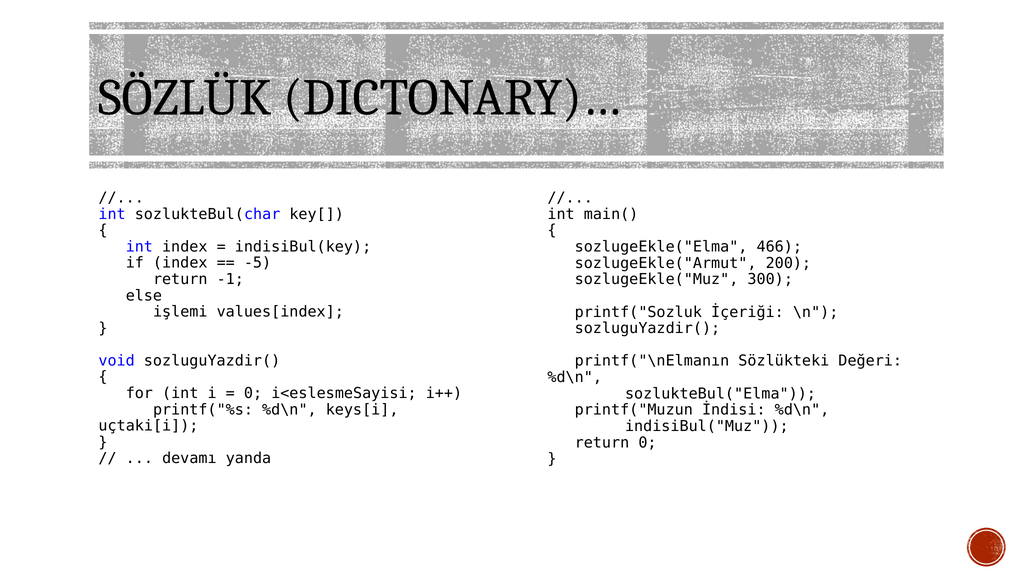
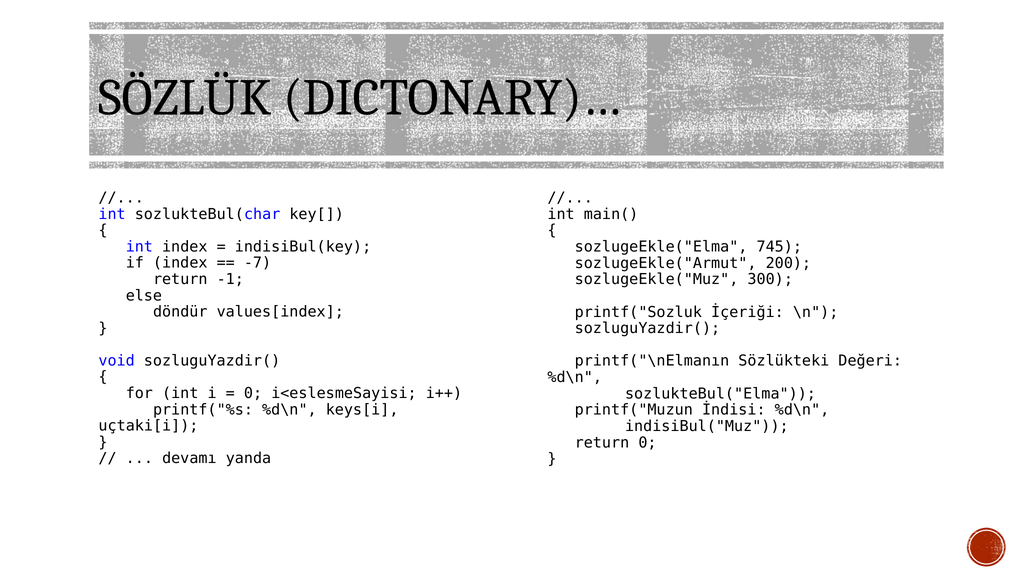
466: 466 -> 745
-5: -5 -> -7
işlemi: işlemi -> döndür
